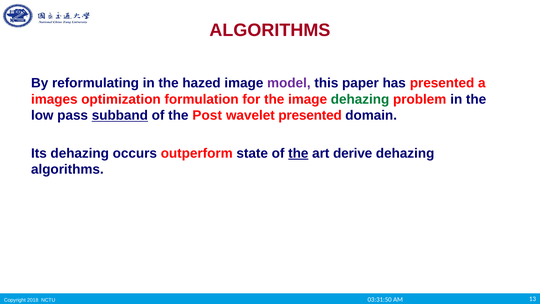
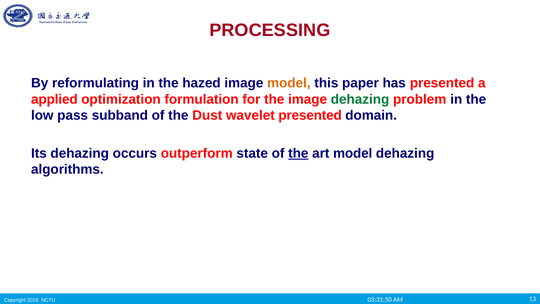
ALGORITHMS at (270, 30): ALGORITHMS -> PROCESSING
model at (289, 83) colour: purple -> orange
images: images -> applied
subband underline: present -> none
Post: Post -> Dust
art derive: derive -> model
